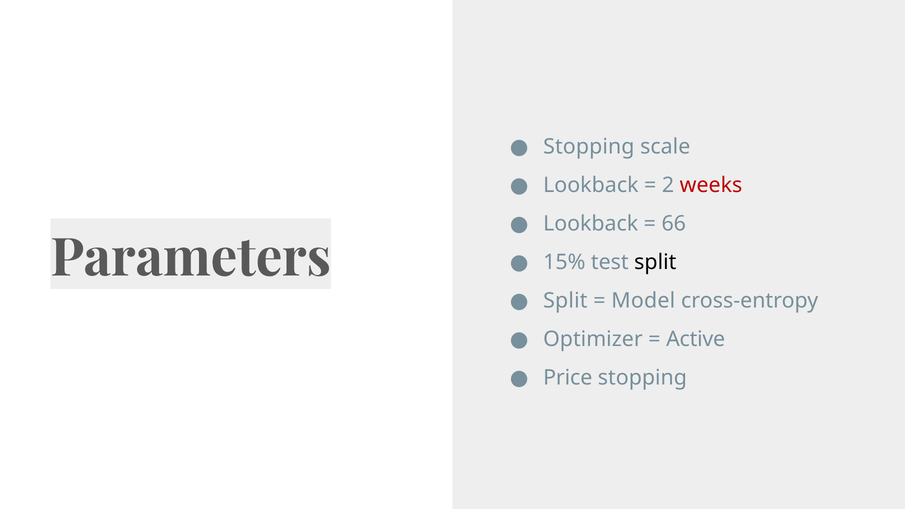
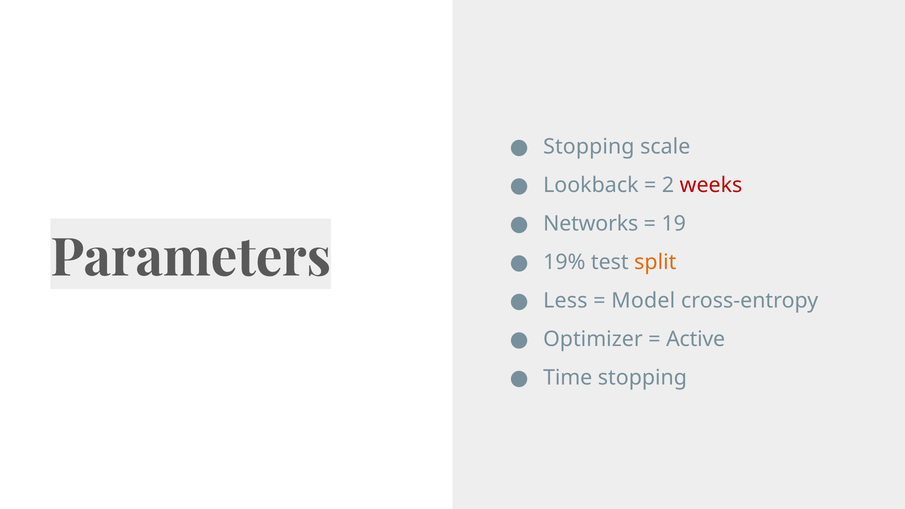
Lookback at (591, 224): Lookback -> Networks
66: 66 -> 19
15%: 15% -> 19%
split at (655, 262) colour: black -> orange
Split at (565, 301): Split -> Less
Price: Price -> Time
